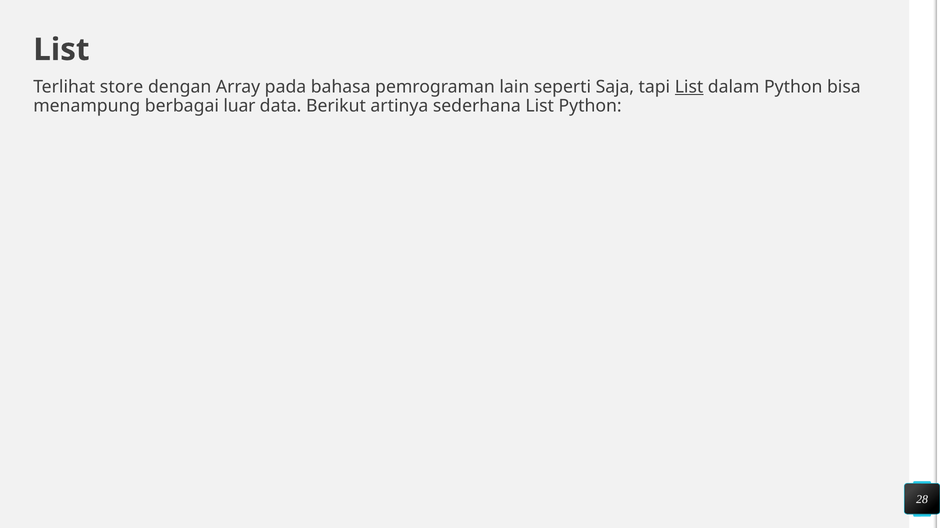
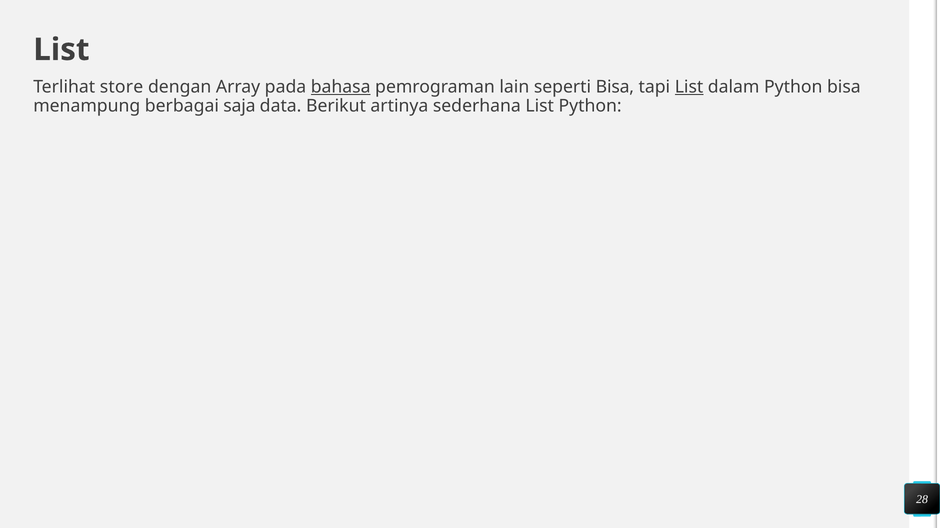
bahasa underline: none -> present
seperti Saja: Saja -> Bisa
luar: luar -> saja
